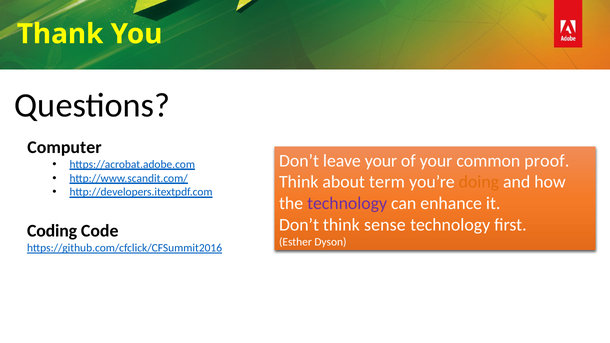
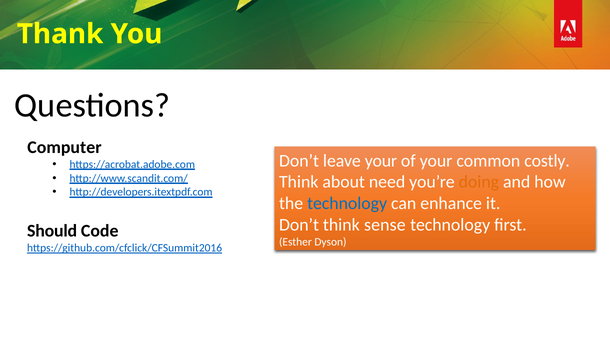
proof: proof -> costly
term: term -> need
technology at (347, 204) colour: purple -> blue
Coding: Coding -> Should
